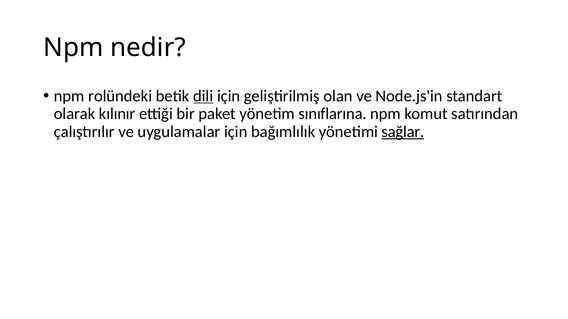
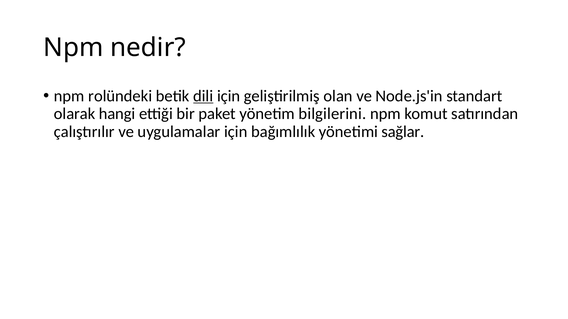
kılınır: kılınır -> hangi
sınıflarına: sınıflarına -> bilgilerini
sağlar underline: present -> none
